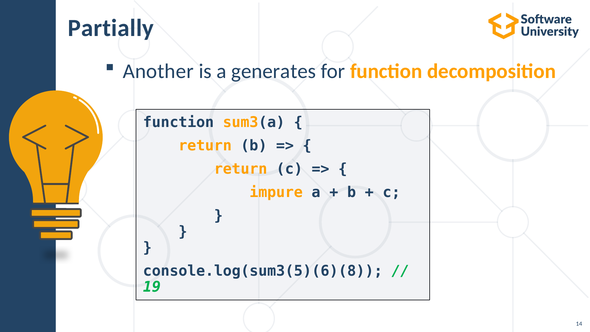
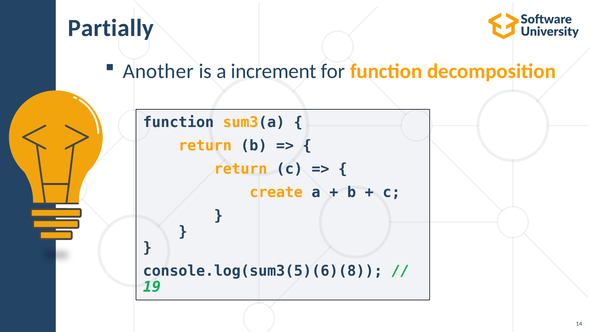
generates: generates -> increment
impure: impure -> create
